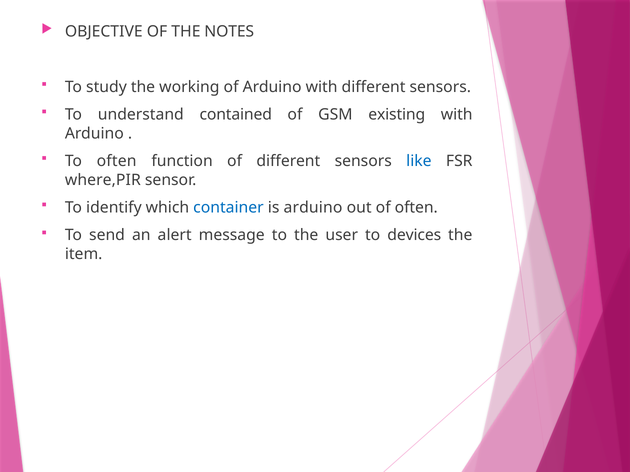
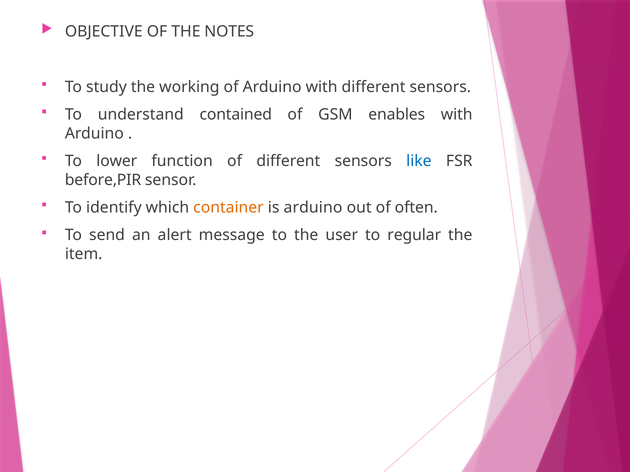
existing: existing -> enables
To often: often -> lower
where,PIR: where,PIR -> before,PIR
container colour: blue -> orange
devices: devices -> regular
